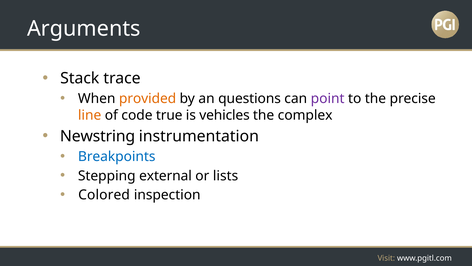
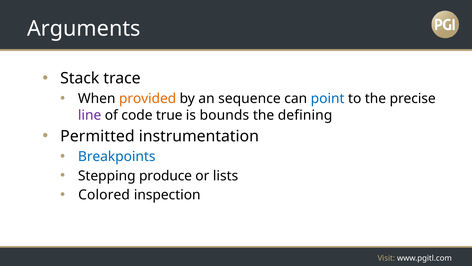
questions: questions -> sequence
point colour: purple -> blue
line colour: orange -> purple
vehicles: vehicles -> bounds
complex: complex -> defining
Newstring: Newstring -> Permitted
external: external -> produce
